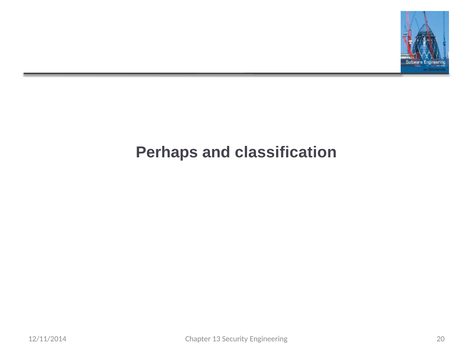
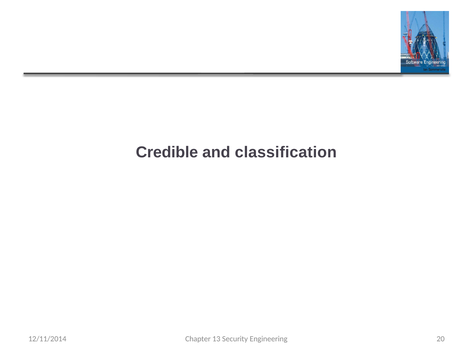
Perhaps: Perhaps -> Credible
